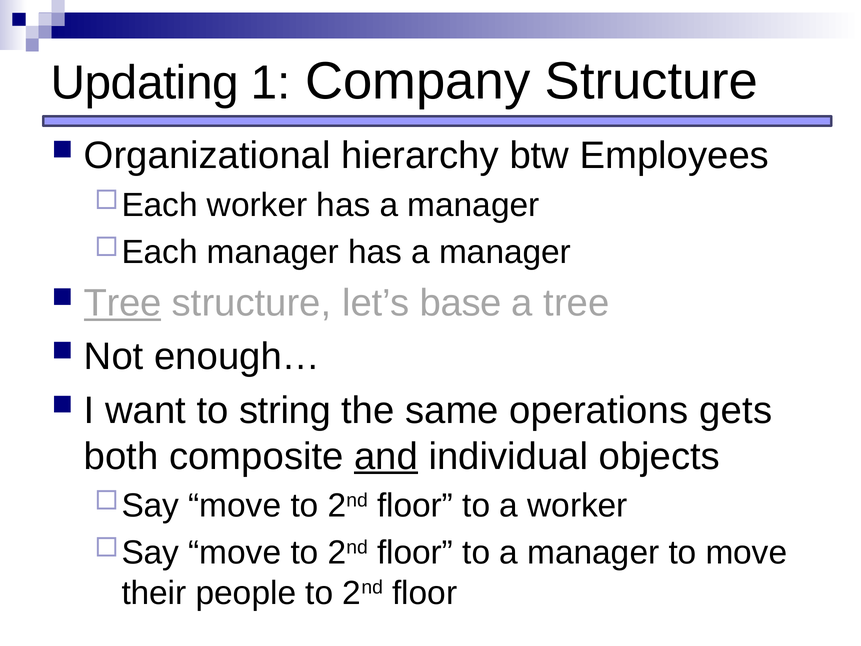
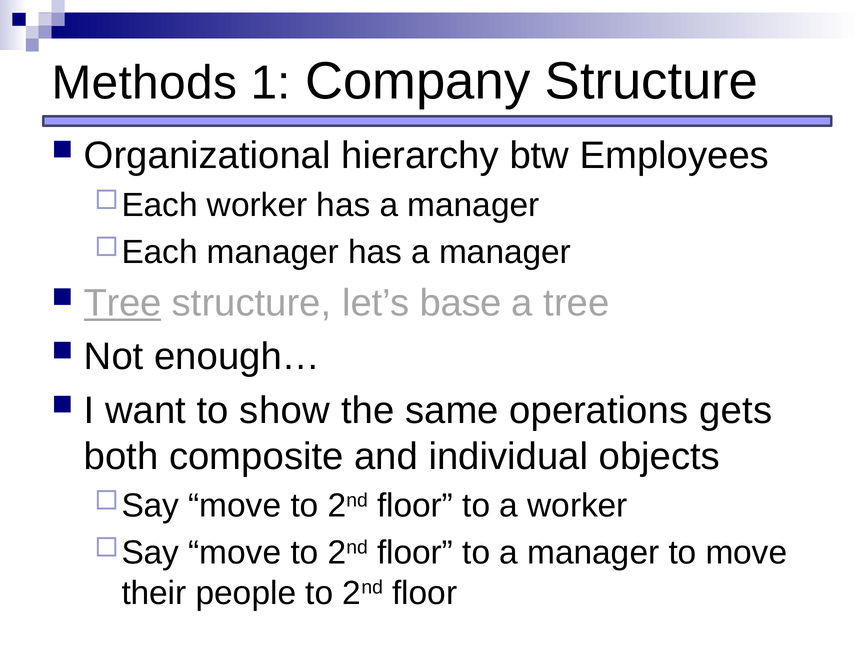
Updating: Updating -> Methods
string: string -> show
and underline: present -> none
